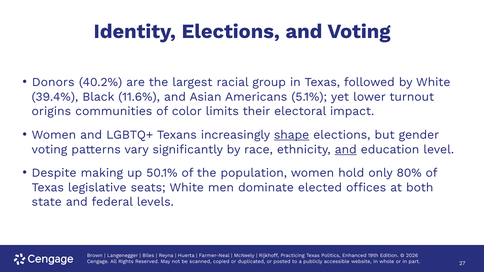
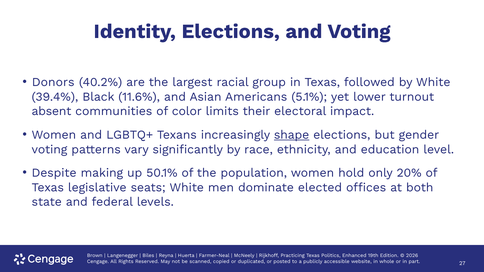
origins: origins -> absent
and at (346, 150) underline: present -> none
80%: 80% -> 20%
